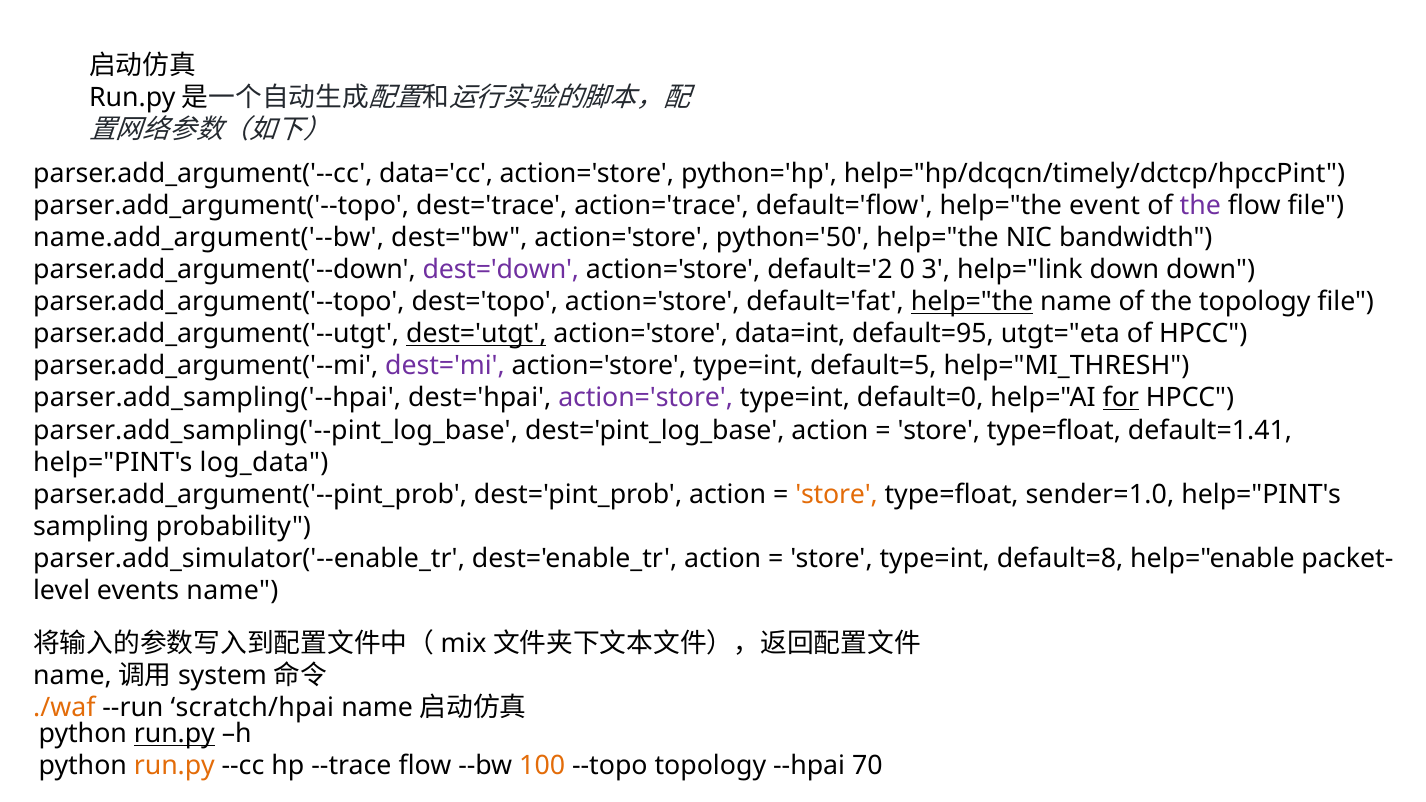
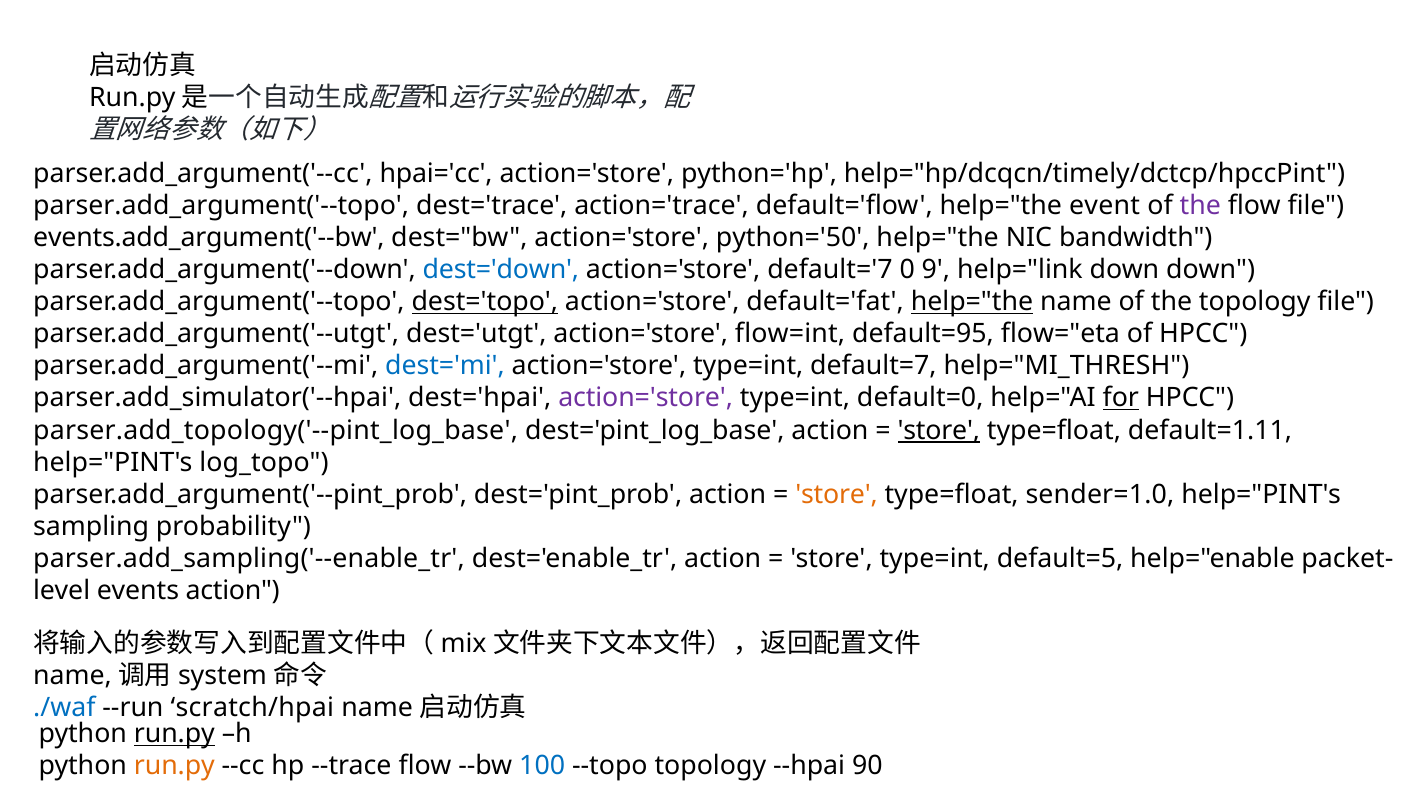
data='cc: data='cc -> hpai='cc
name.add_argument('--bw: name.add_argument('--bw -> events.add_argument('--bw
dest='down colour: purple -> blue
default='2: default='2 -> default='7
3: 3 -> 9
dest='topo underline: none -> present
dest='utgt underline: present -> none
data=int: data=int -> flow=int
utgt="eta: utgt="eta -> flow="eta
dest='mi colour: purple -> blue
default=5: default=5 -> default=7
parser.add_sampling('--hpai: parser.add_sampling('--hpai -> parser.add_simulator('--hpai
parser.add_sampling('--pint_log_base: parser.add_sampling('--pint_log_base -> parser.add_topology('--pint_log_base
store at (939, 430) underline: none -> present
default=1.41: default=1.41 -> default=1.11
log_data: log_data -> log_topo
parser.add_simulator('--enable_tr: parser.add_simulator('--enable_tr -> parser.add_sampling('--enable_tr
default=8: default=8 -> default=5
events name: name -> action
./waf colour: orange -> blue
100 colour: orange -> blue
70: 70 -> 90
